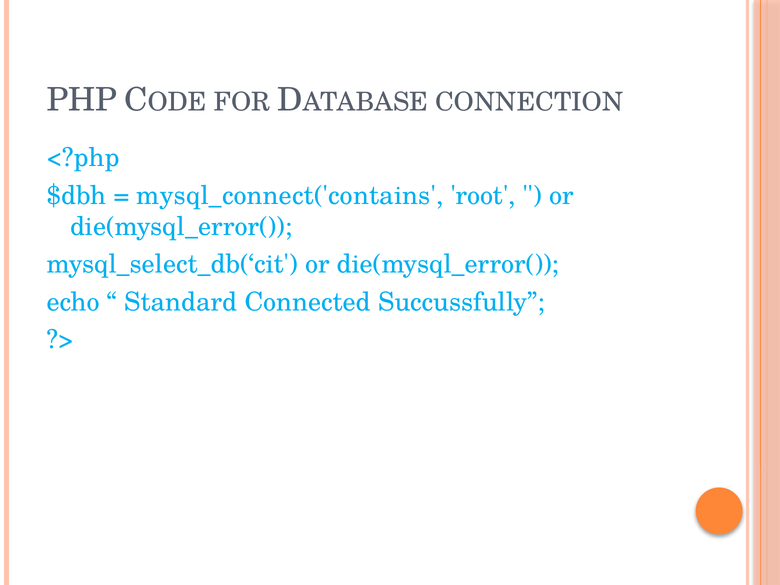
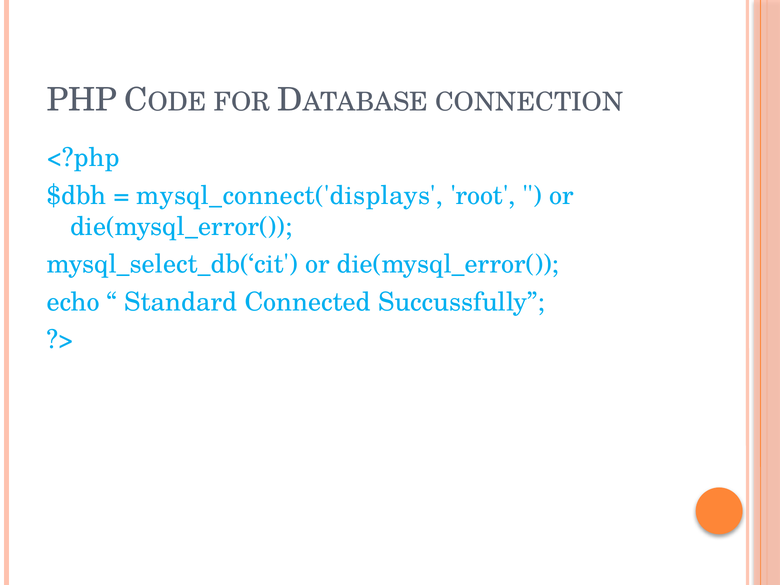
mysql_connect('contains: mysql_connect('contains -> mysql_connect('displays
